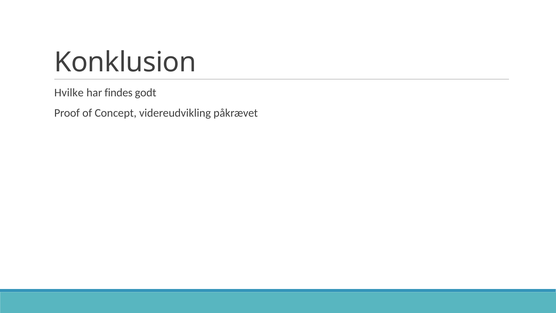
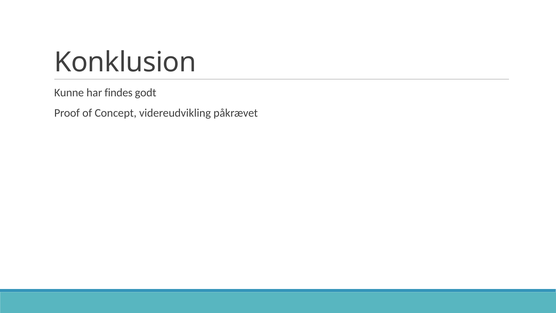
Hvilke: Hvilke -> Kunne
